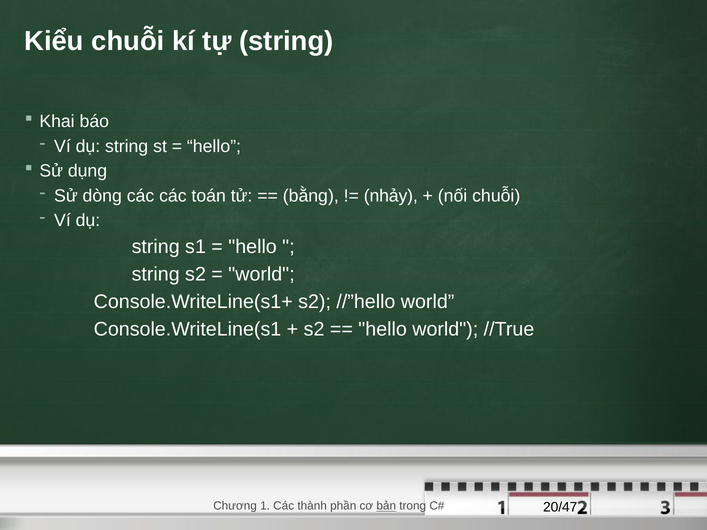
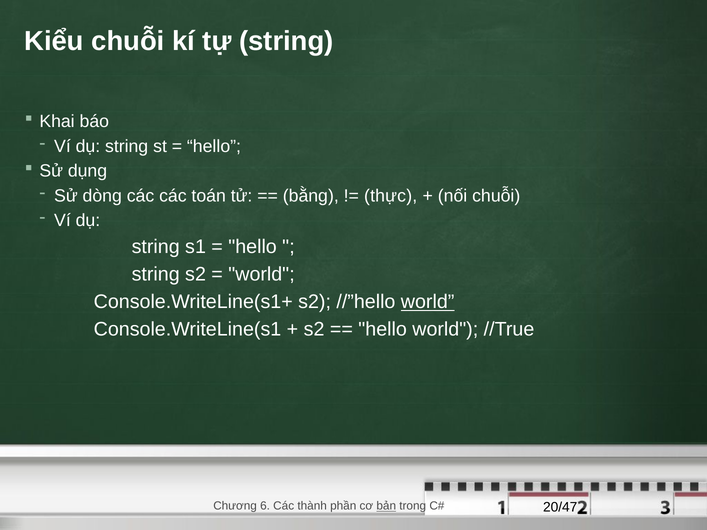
nhảy: nhảy -> thực
world at (428, 302) underline: none -> present
1: 1 -> 6
